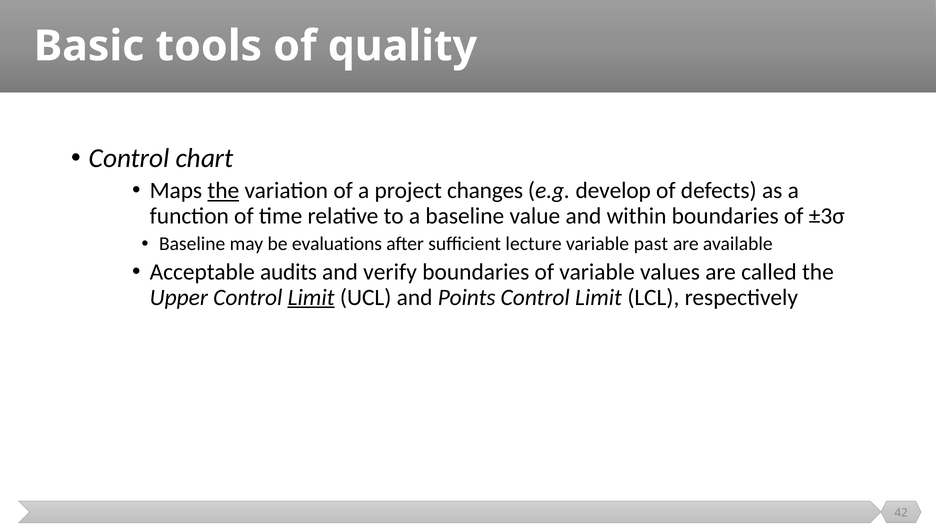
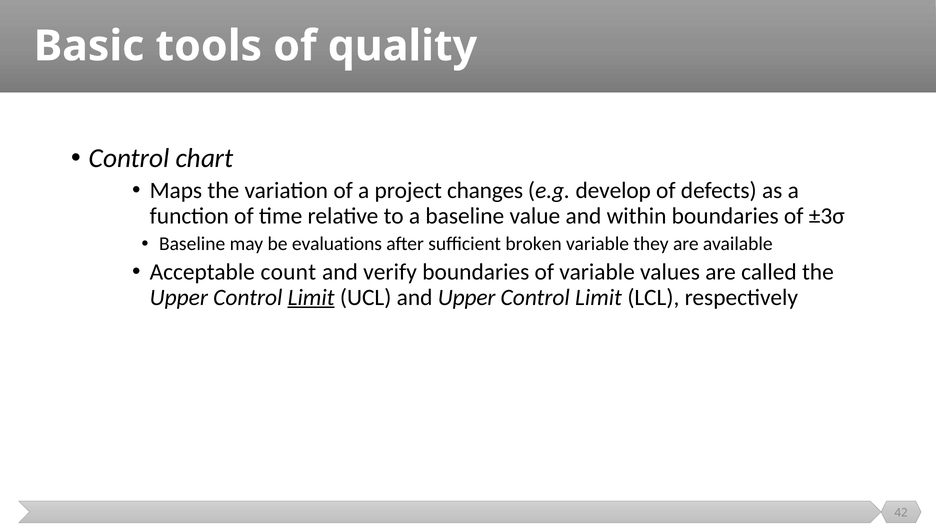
the at (223, 191) underline: present -> none
lecture: lecture -> broken
past: past -> they
audits: audits -> count
and Points: Points -> Upper
